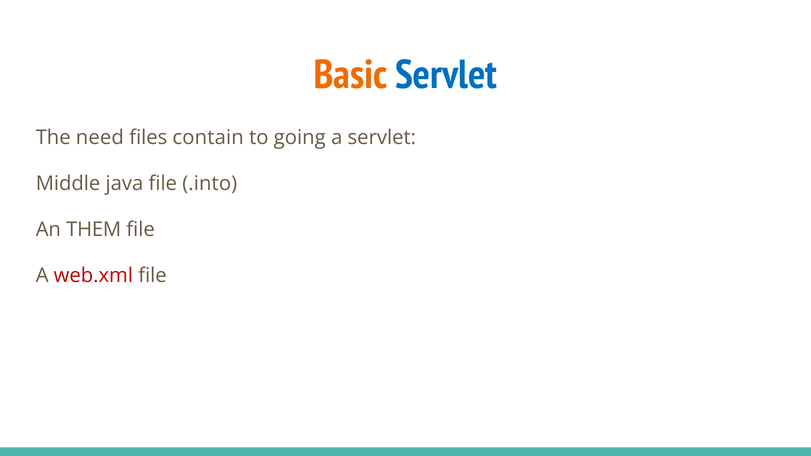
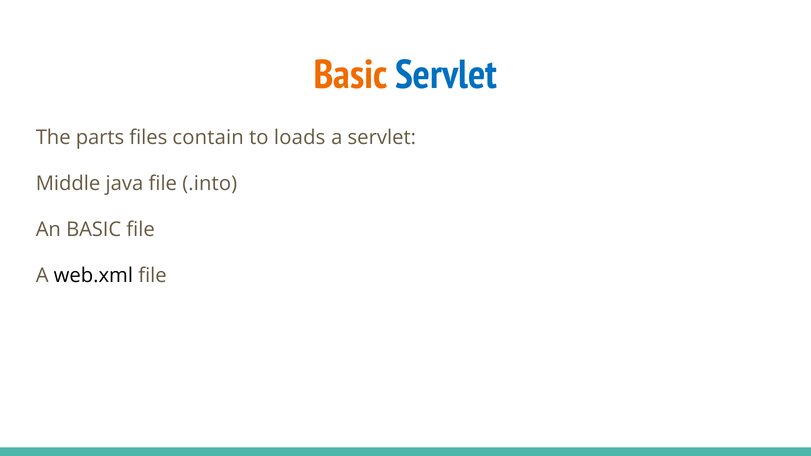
need: need -> parts
going: going -> loads
An THEM: THEM -> BASIC
web.xml colour: red -> black
